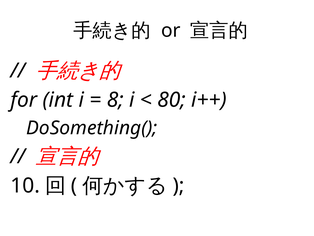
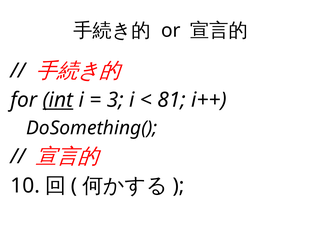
int underline: none -> present
8: 8 -> 3
80: 80 -> 81
